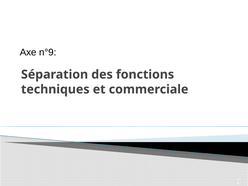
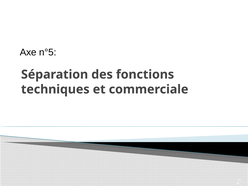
n°9: n°9 -> n°5
